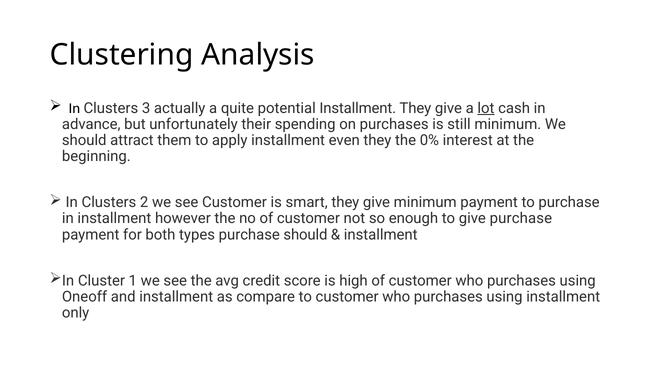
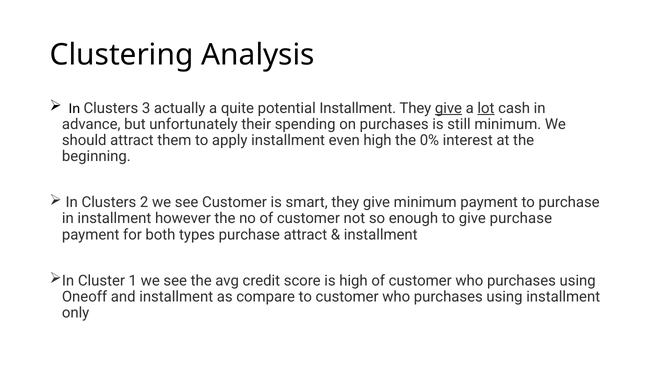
give at (449, 108) underline: none -> present
even they: they -> high
purchase should: should -> attract
